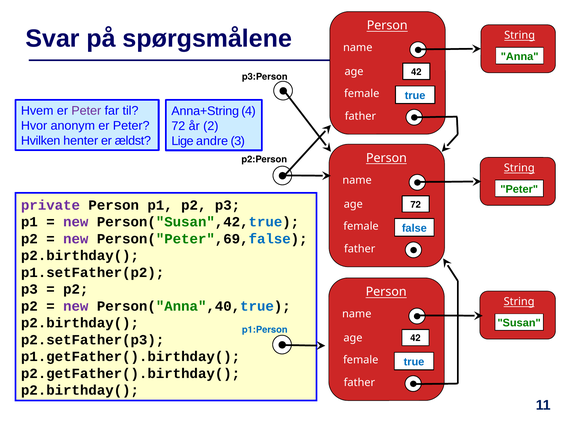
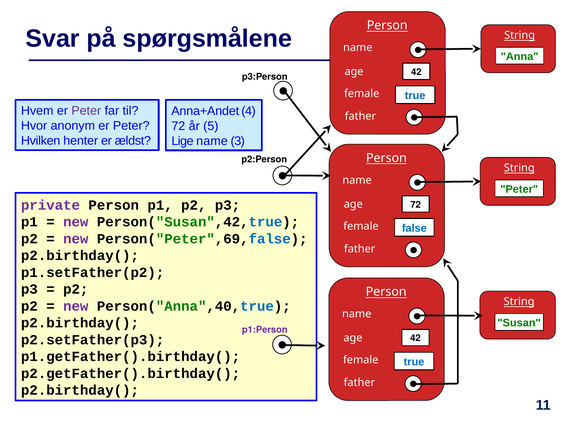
Anna+String: Anna+String -> Anna+Andet
2: 2 -> 5
Lige andre: andre -> name
p1:Person colour: blue -> purple
